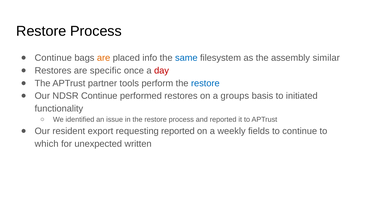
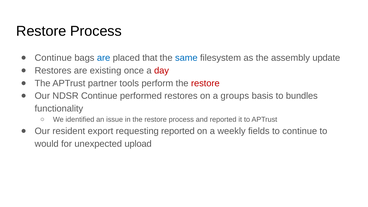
are at (104, 58) colour: orange -> blue
info: info -> that
similar: similar -> update
specific: specific -> existing
restore at (205, 83) colour: blue -> red
initiated: initiated -> bundles
which: which -> would
written: written -> upload
